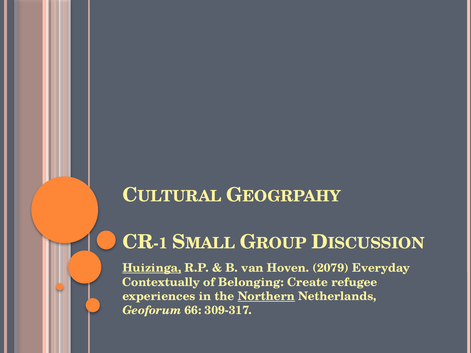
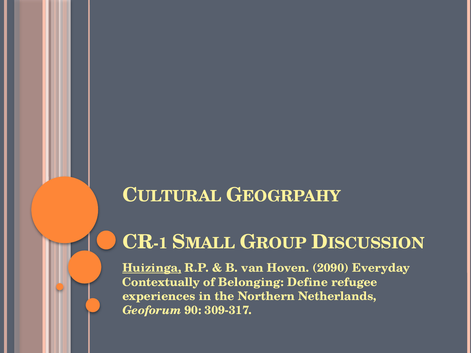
2079: 2079 -> 2090
Create: Create -> Define
Northern underline: present -> none
66: 66 -> 90
